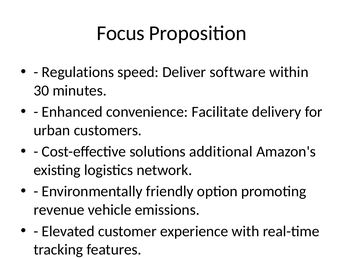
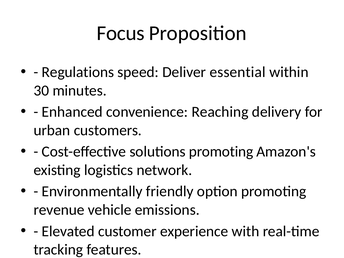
software: software -> essential
Facilitate: Facilitate -> Reaching
solutions additional: additional -> promoting
